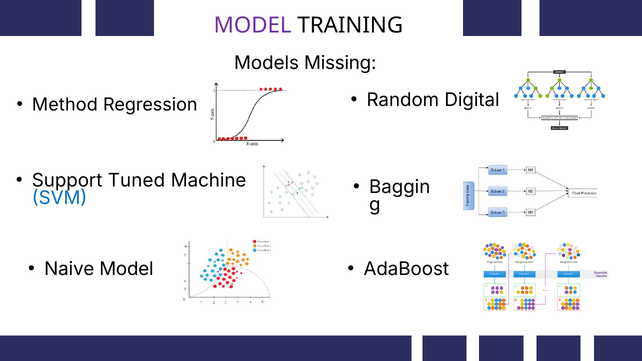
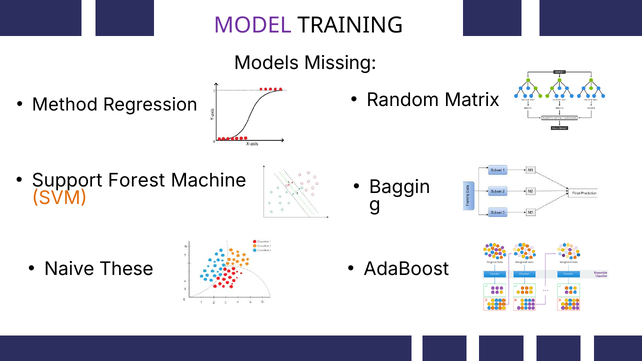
Digital: Digital -> Matrix
Tuned: Tuned -> Forest
SVM colour: blue -> orange
Naive Model: Model -> These
